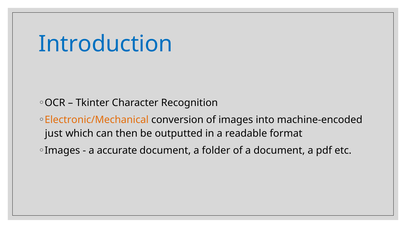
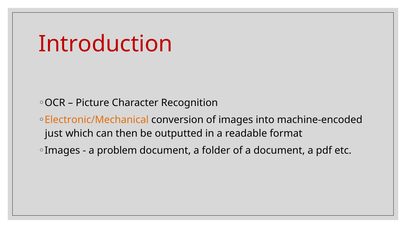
Introduction colour: blue -> red
Tkinter: Tkinter -> Picture
accurate: accurate -> problem
